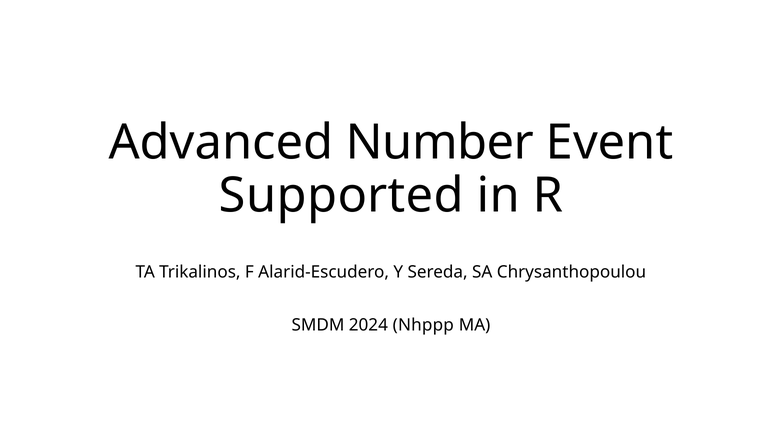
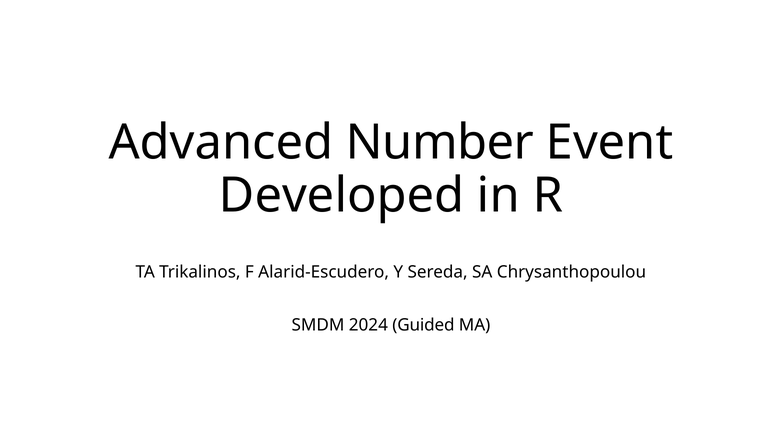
Supported: Supported -> Developed
Nhppp: Nhppp -> Guided
